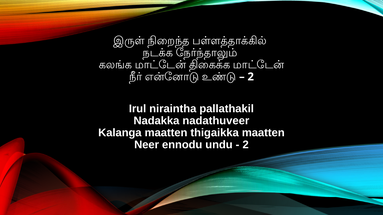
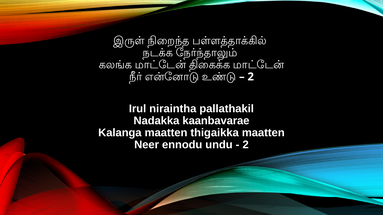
nadathuveer: nadathuveer -> kaanbavarae
